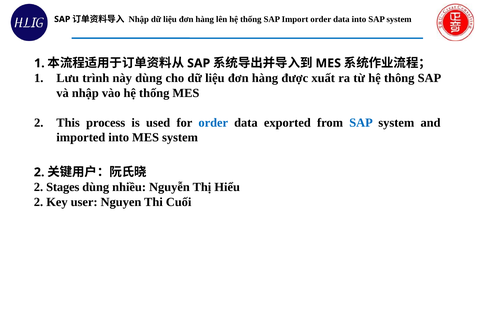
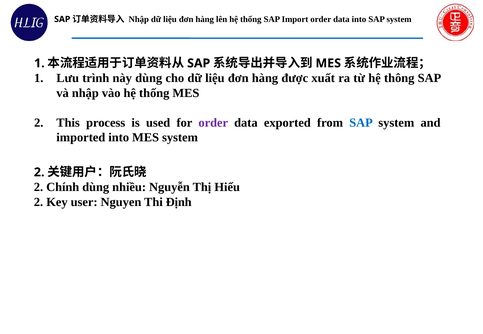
order at (213, 123) colour: blue -> purple
Stages: Stages -> Chính
Cuối: Cuối -> Định
